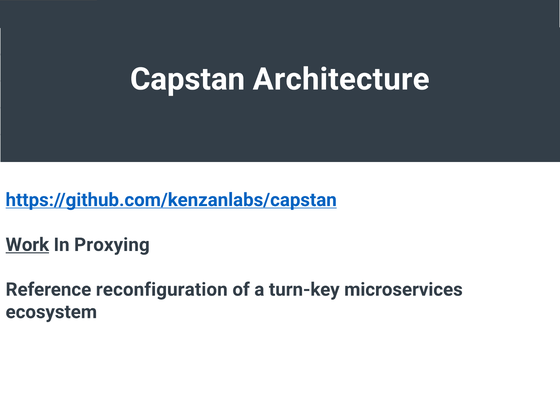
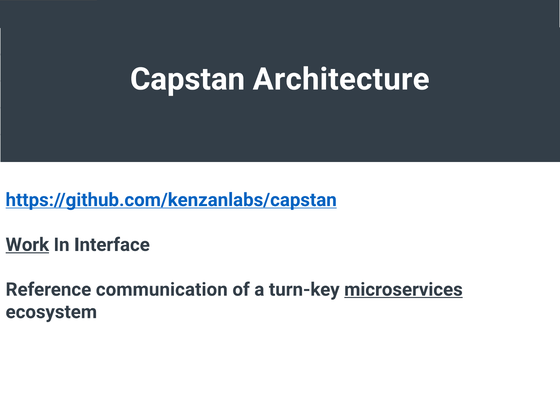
Proxying: Proxying -> Interface
reconfiguration: reconfiguration -> communication
microservices underline: none -> present
